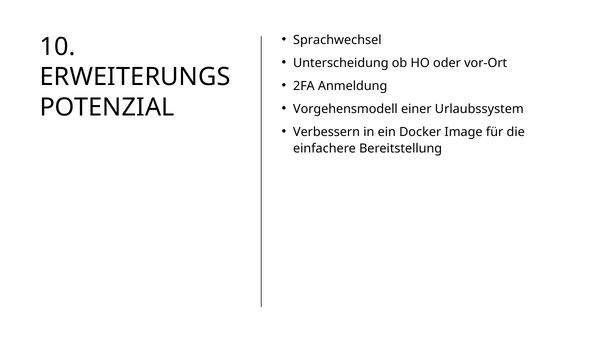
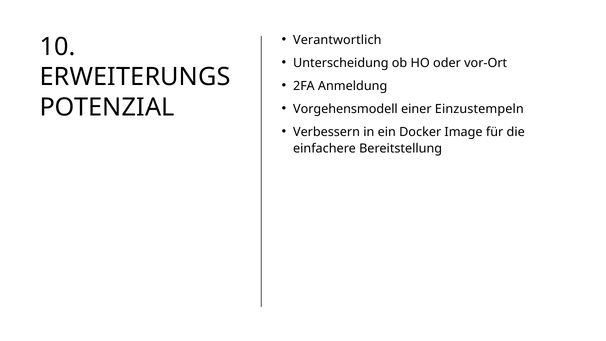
Sprachwechsel: Sprachwechsel -> Verantwortlich
Urlaubssystem: Urlaubssystem -> Einzustempeln
